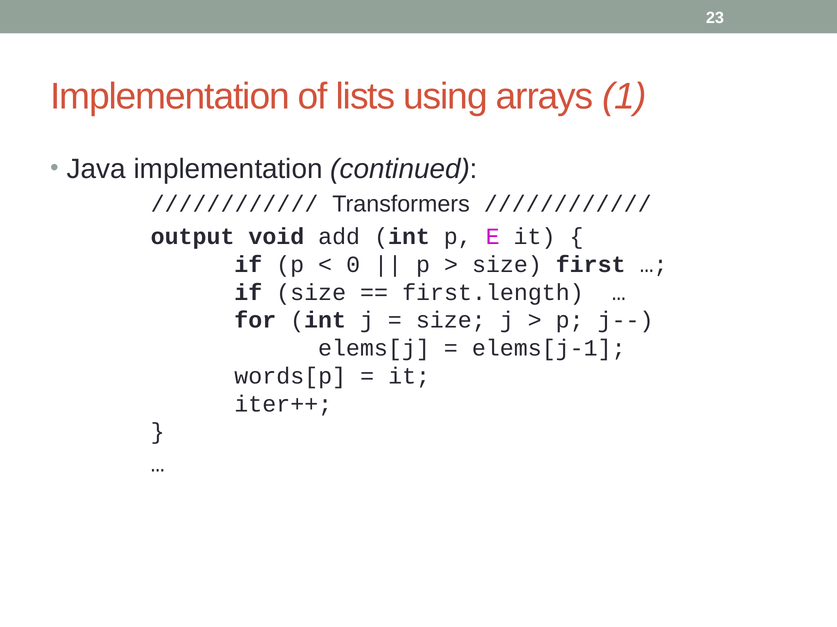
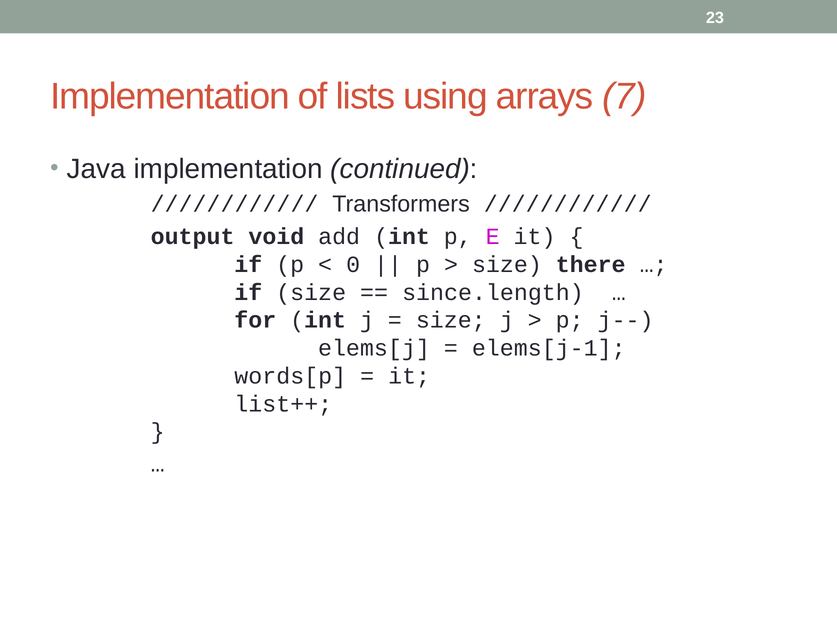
1: 1 -> 7
first: first -> there
first.length: first.length -> since.length
iter++: iter++ -> list++
